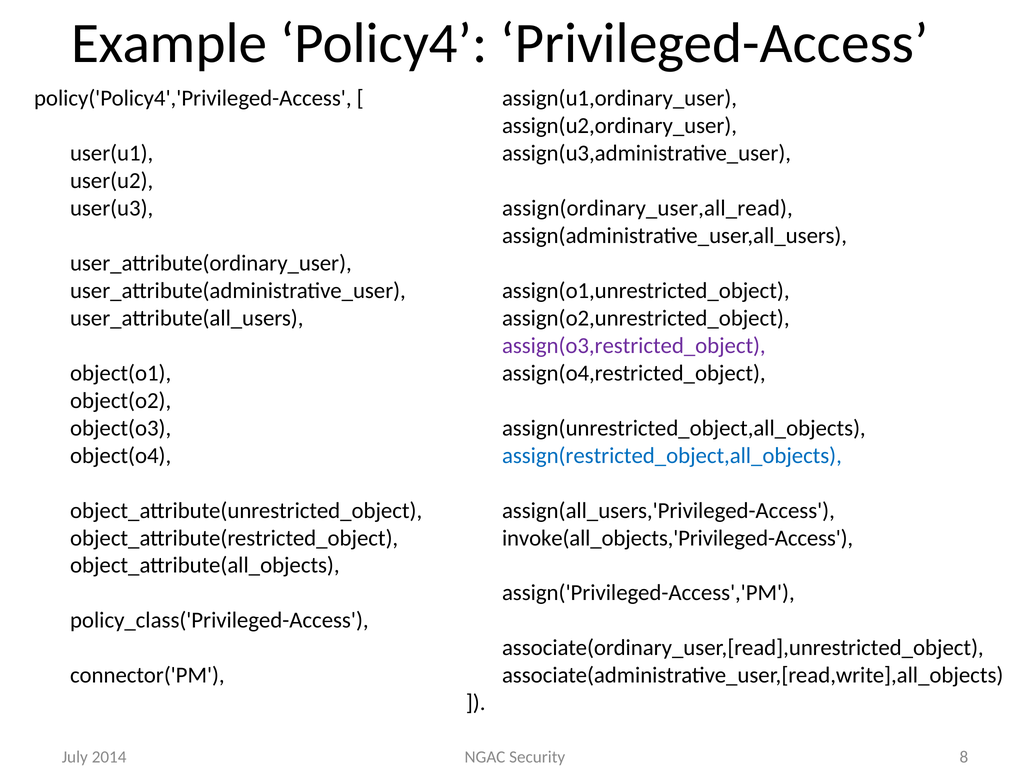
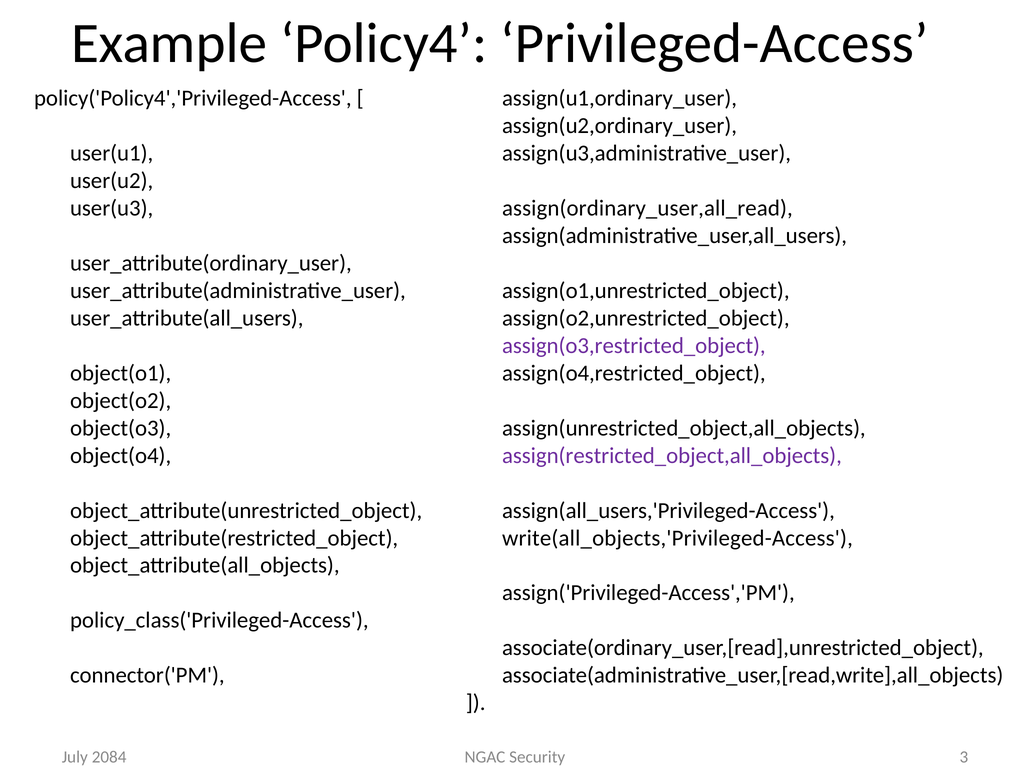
assign(restricted_object,all_objects colour: blue -> purple
invoke(all_objects,'Privileged-Access: invoke(all_objects,'Privileged-Access -> write(all_objects,'Privileged-Access
8: 8 -> 3
2014: 2014 -> 2084
